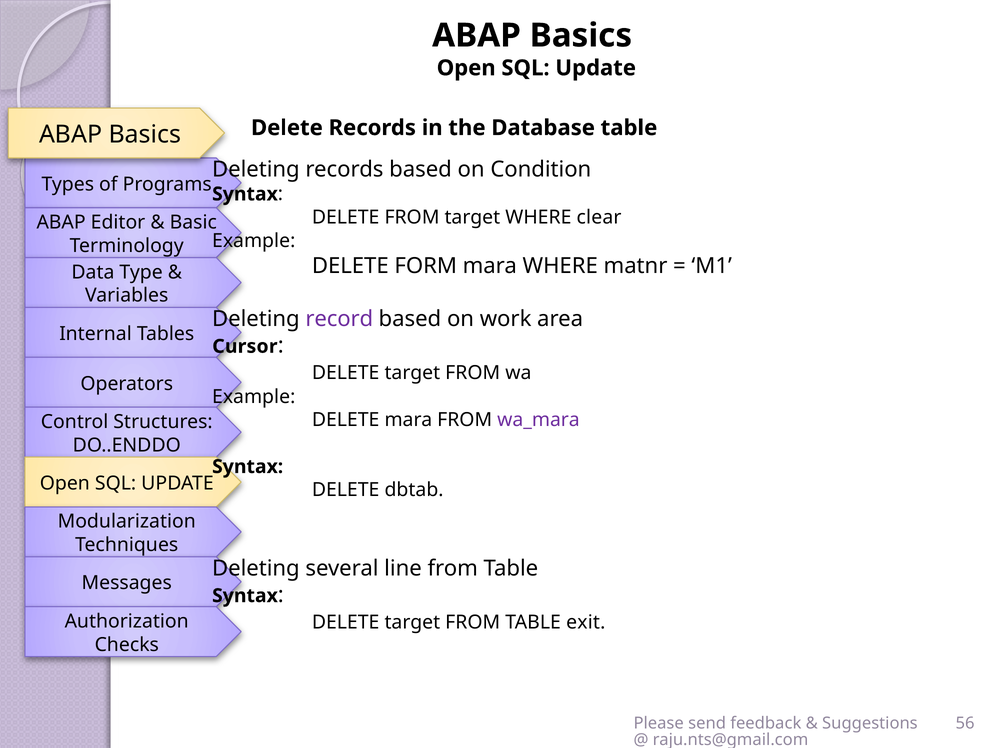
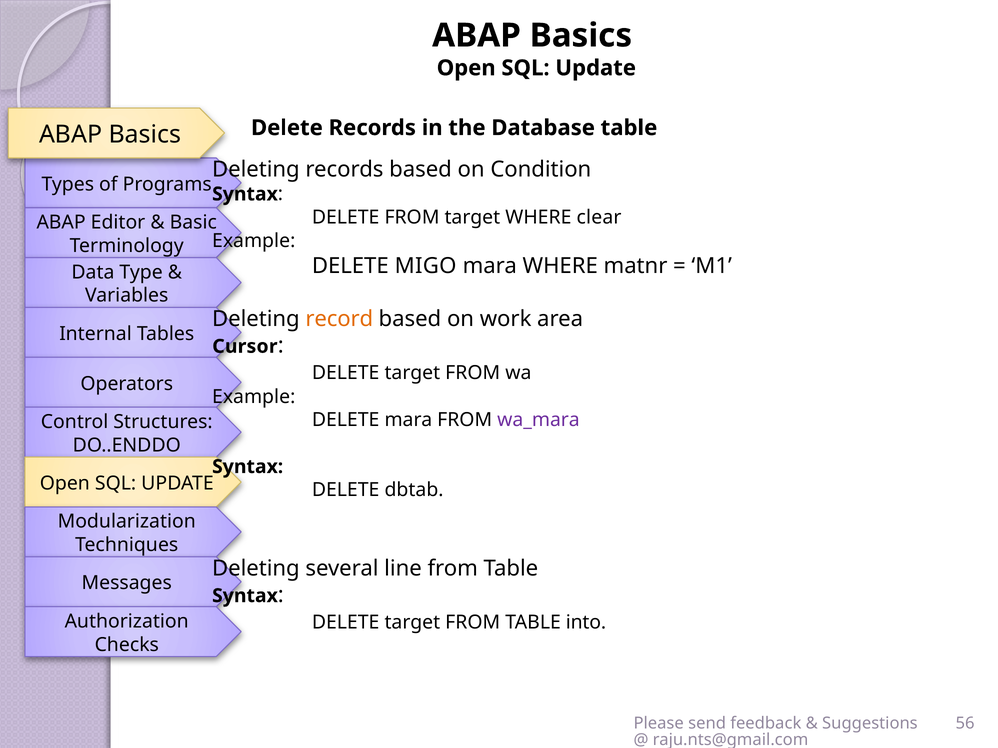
FORM: FORM -> MIGO
record colour: purple -> orange
exit: exit -> into
